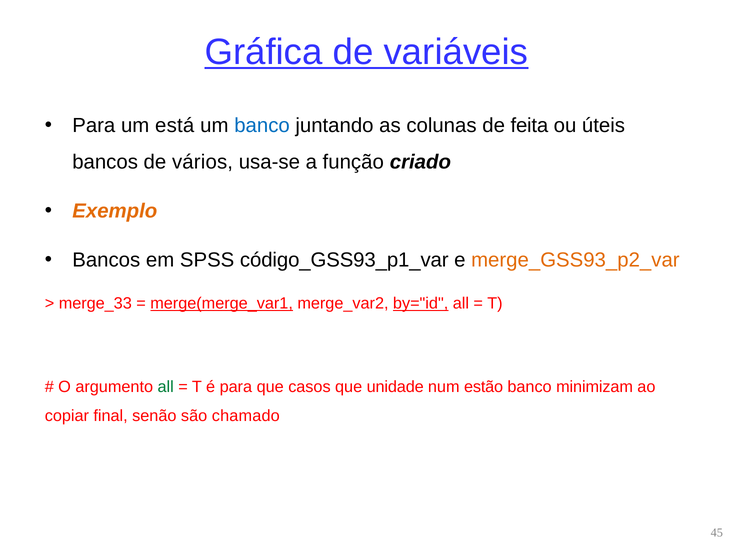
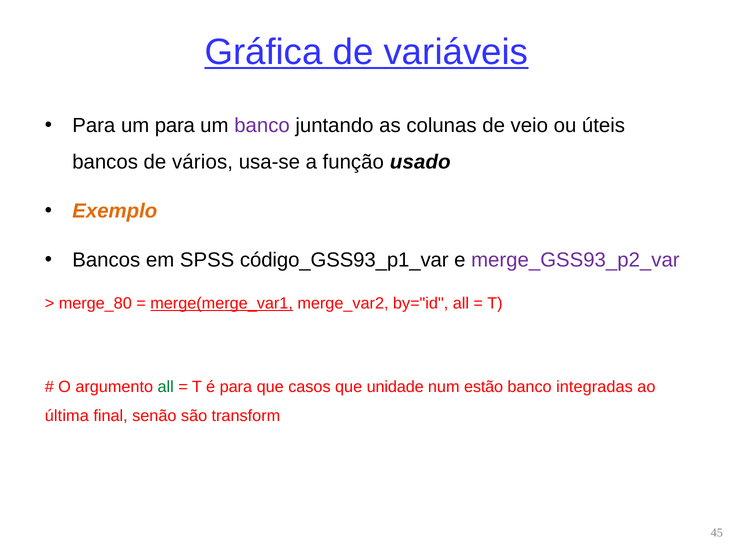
um está: está -> para
banco at (262, 125) colour: blue -> purple
feita: feita -> veio
criado: criado -> usado
merge_GSS93_p2_var colour: orange -> purple
merge_33: merge_33 -> merge_80
by="id underline: present -> none
minimizam: minimizam -> integradas
copiar: copiar -> última
chamado: chamado -> transform
